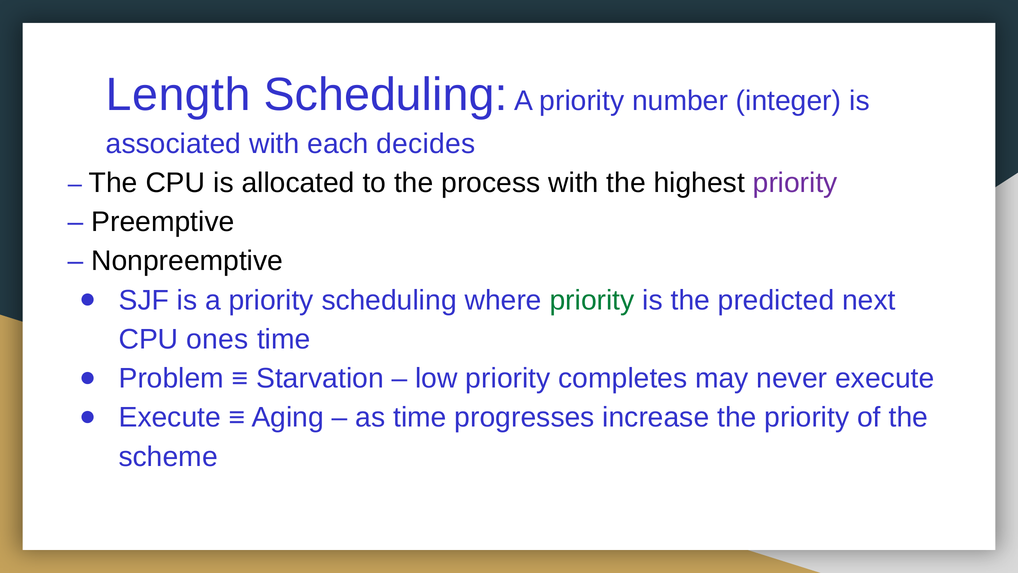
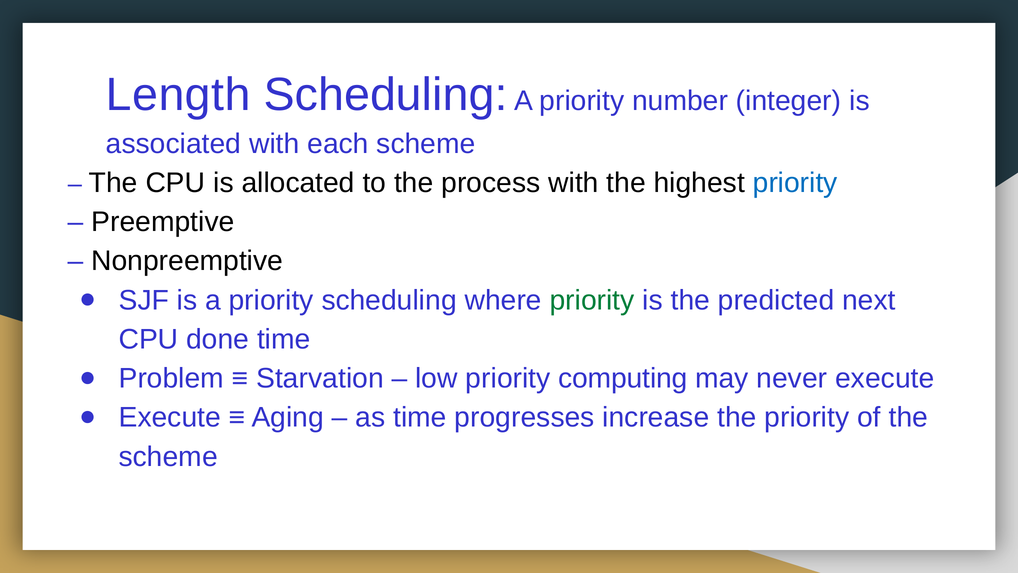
each decides: decides -> scheme
priority at (795, 183) colour: purple -> blue
ones: ones -> done
completes: completes -> computing
